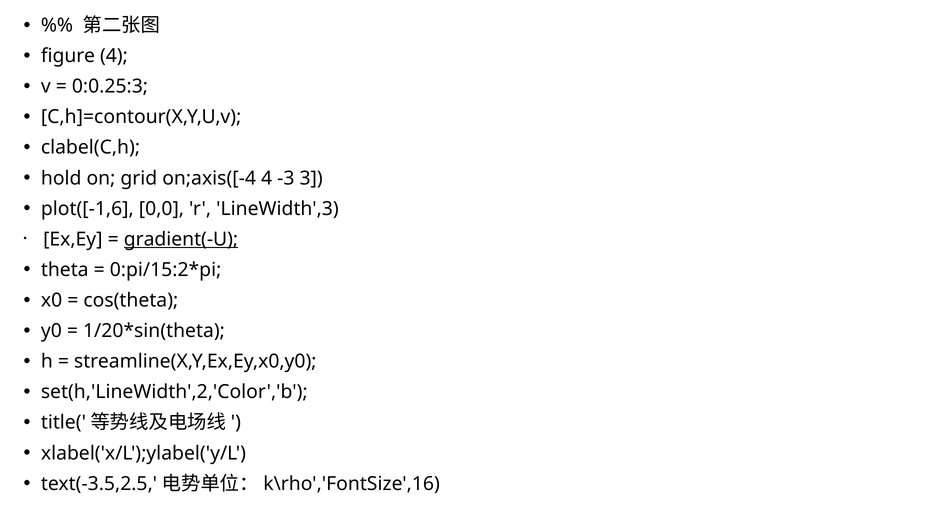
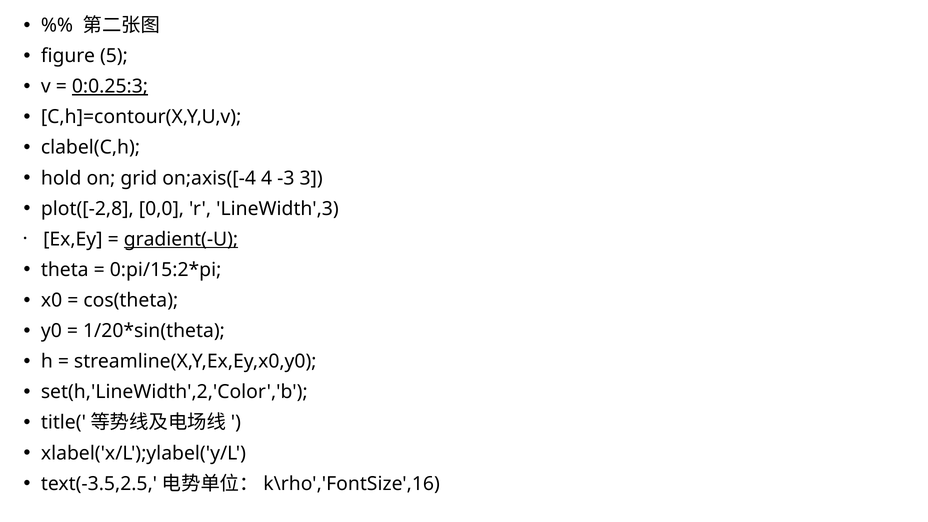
figure 4: 4 -> 5
0:0.25:3 underline: none -> present
plot([-1,6: plot([-1,6 -> plot([-2,8
